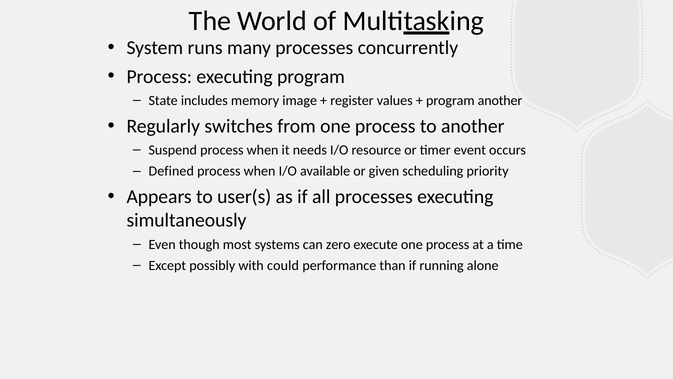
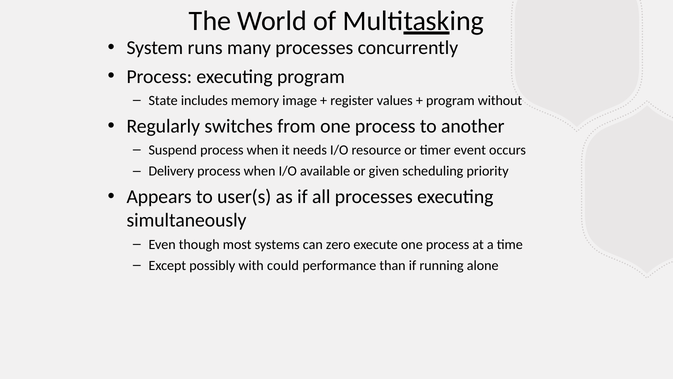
program another: another -> without
Defined: Defined -> Delivery
